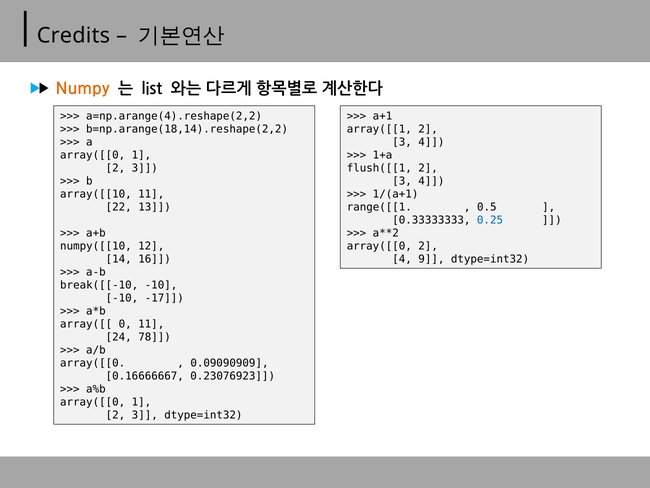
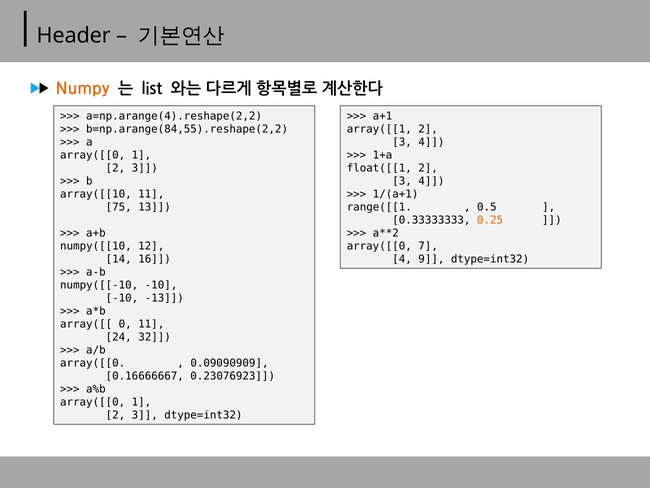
Credits: Credits -> Header
b=np.arange(18,14).reshape(2,2: b=np.arange(18,14).reshape(2,2 -> b=np.arange(84,55).reshape(2,2
flush([[1: flush([[1 -> float([[1
22: 22 -> 75
0.25 colour: blue -> orange
array([[0 2: 2 -> 7
break([[-10: break([[-10 -> numpy([[-10
-17: -17 -> -13
78: 78 -> 32
